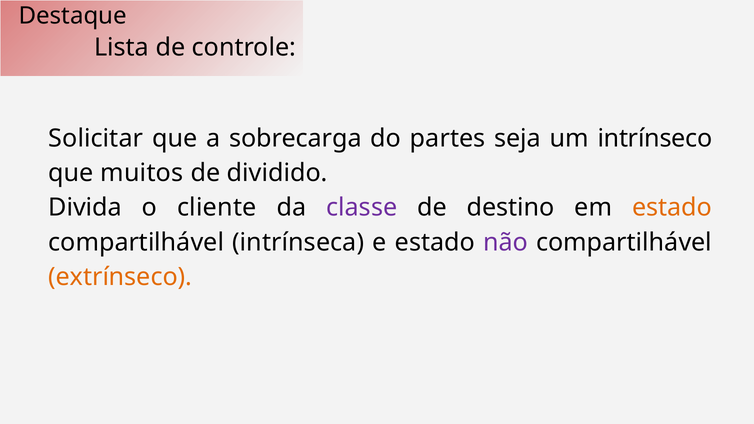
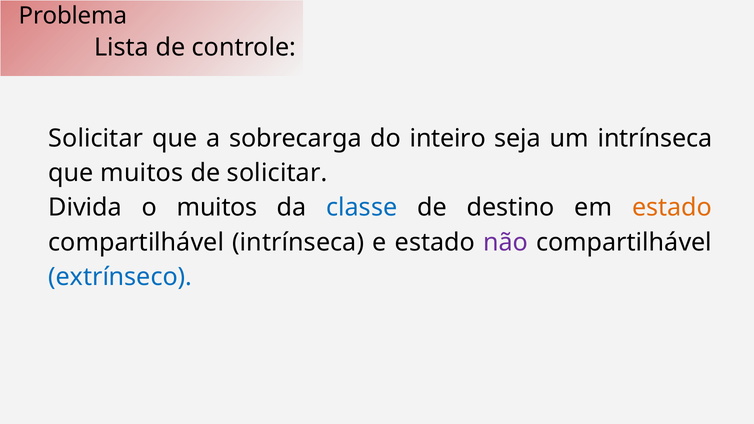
Destaque: Destaque -> Problema
partes: partes -> inteiro
um intrínseco: intrínseco -> intrínseca
de dividido: dividido -> solicitar
o cliente: cliente -> muitos
classe colour: purple -> blue
extrínseco colour: orange -> blue
